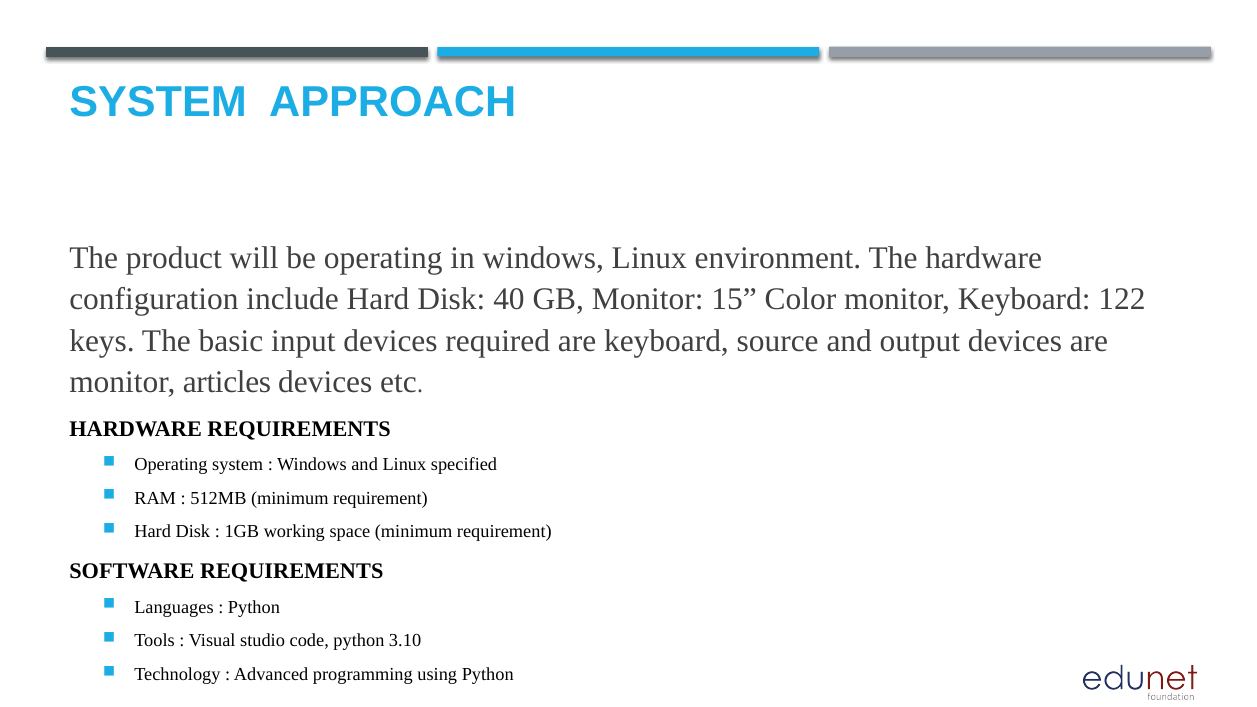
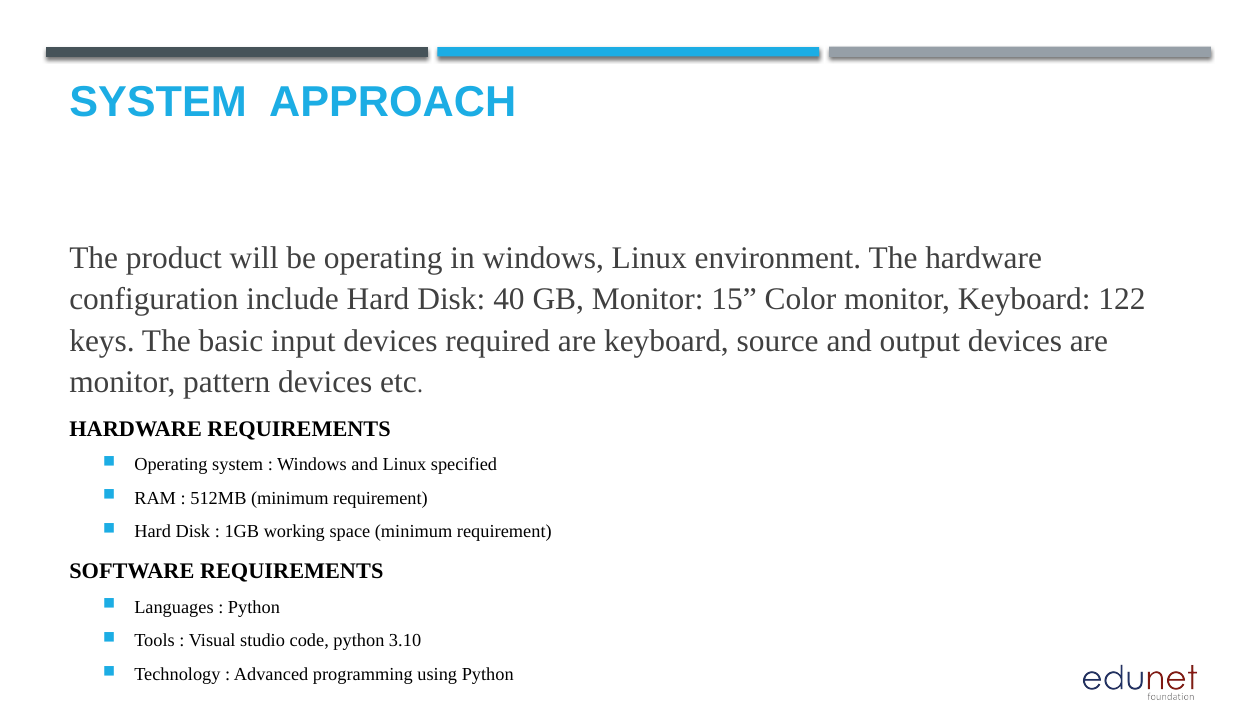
articles: articles -> pattern
